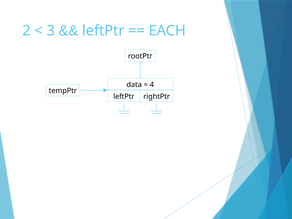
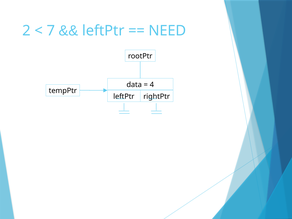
3: 3 -> 7
EACH: EACH -> NEED
